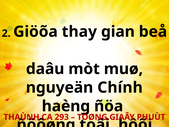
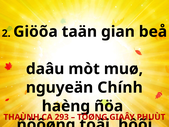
thay: thay -> taän
